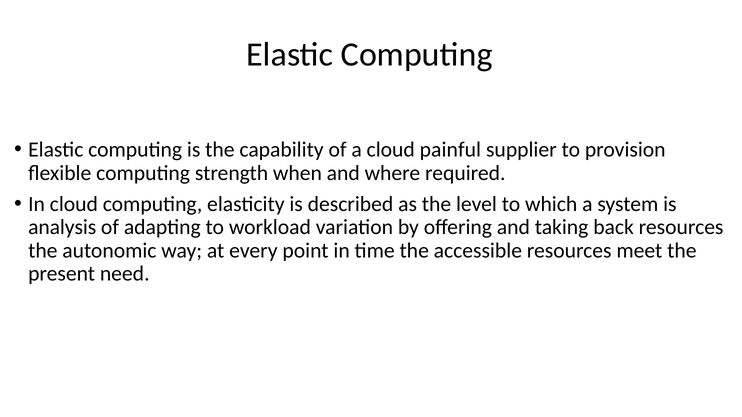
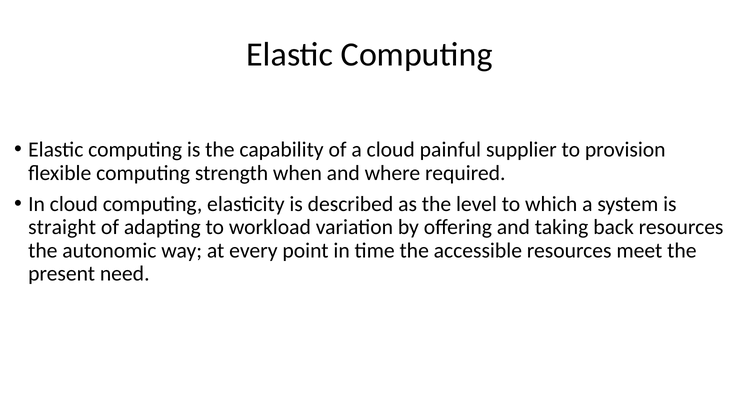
analysis: analysis -> straight
